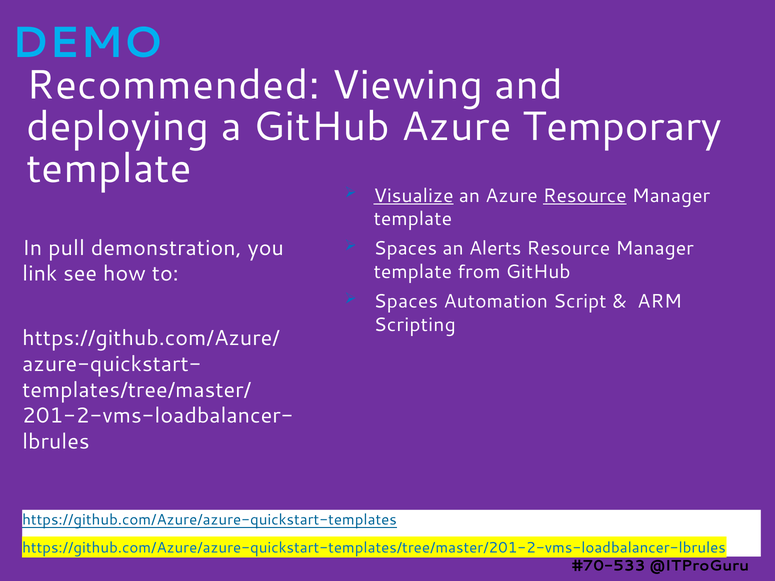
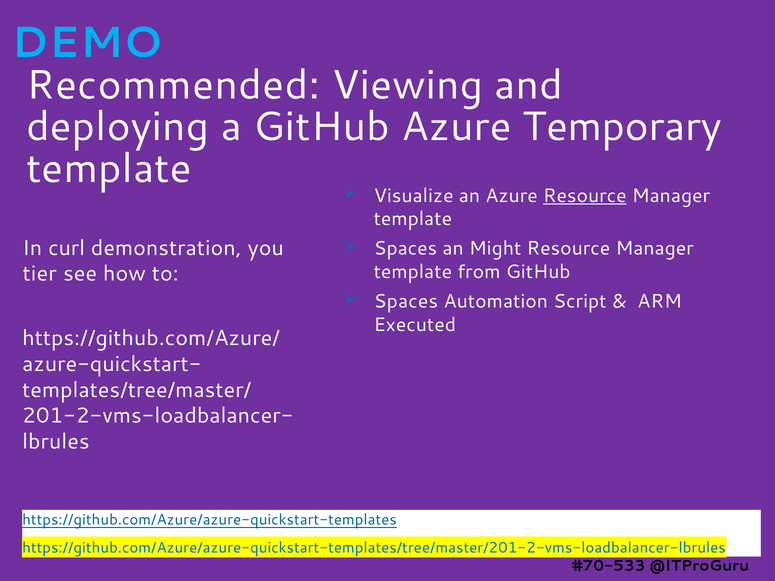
Visualize underline: present -> none
pull: pull -> curl
Alerts: Alerts -> Might
link: link -> tier
Scripting: Scripting -> Executed
